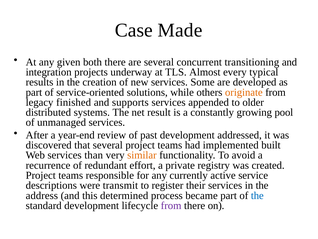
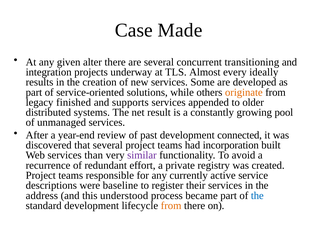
both: both -> alter
typical: typical -> ideally
addressed: addressed -> connected
implemented: implemented -> incorporation
similar colour: orange -> purple
transmit: transmit -> baseline
determined: determined -> understood
from at (171, 205) colour: purple -> orange
